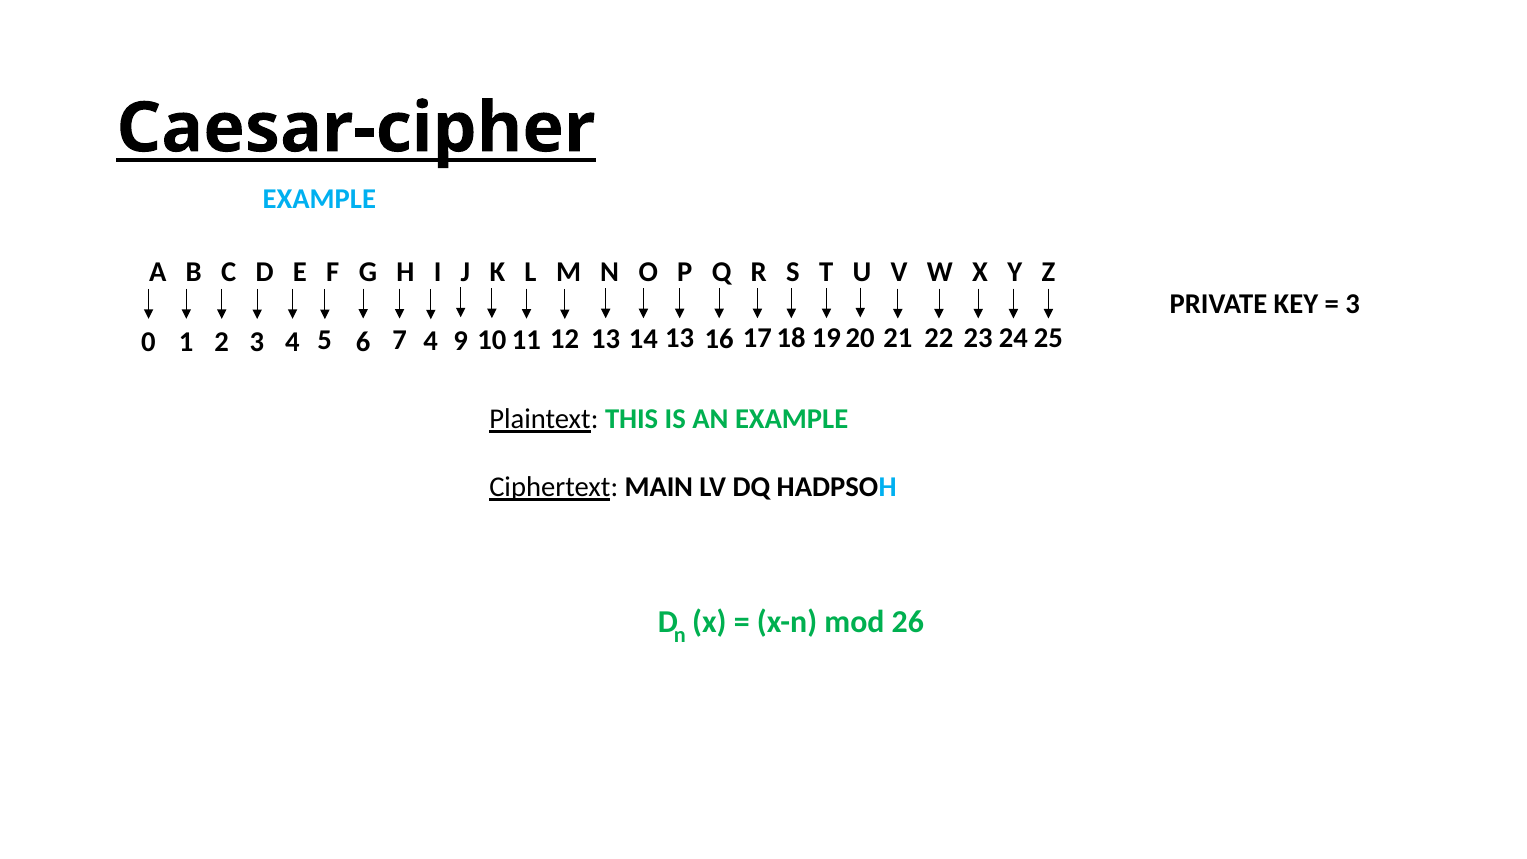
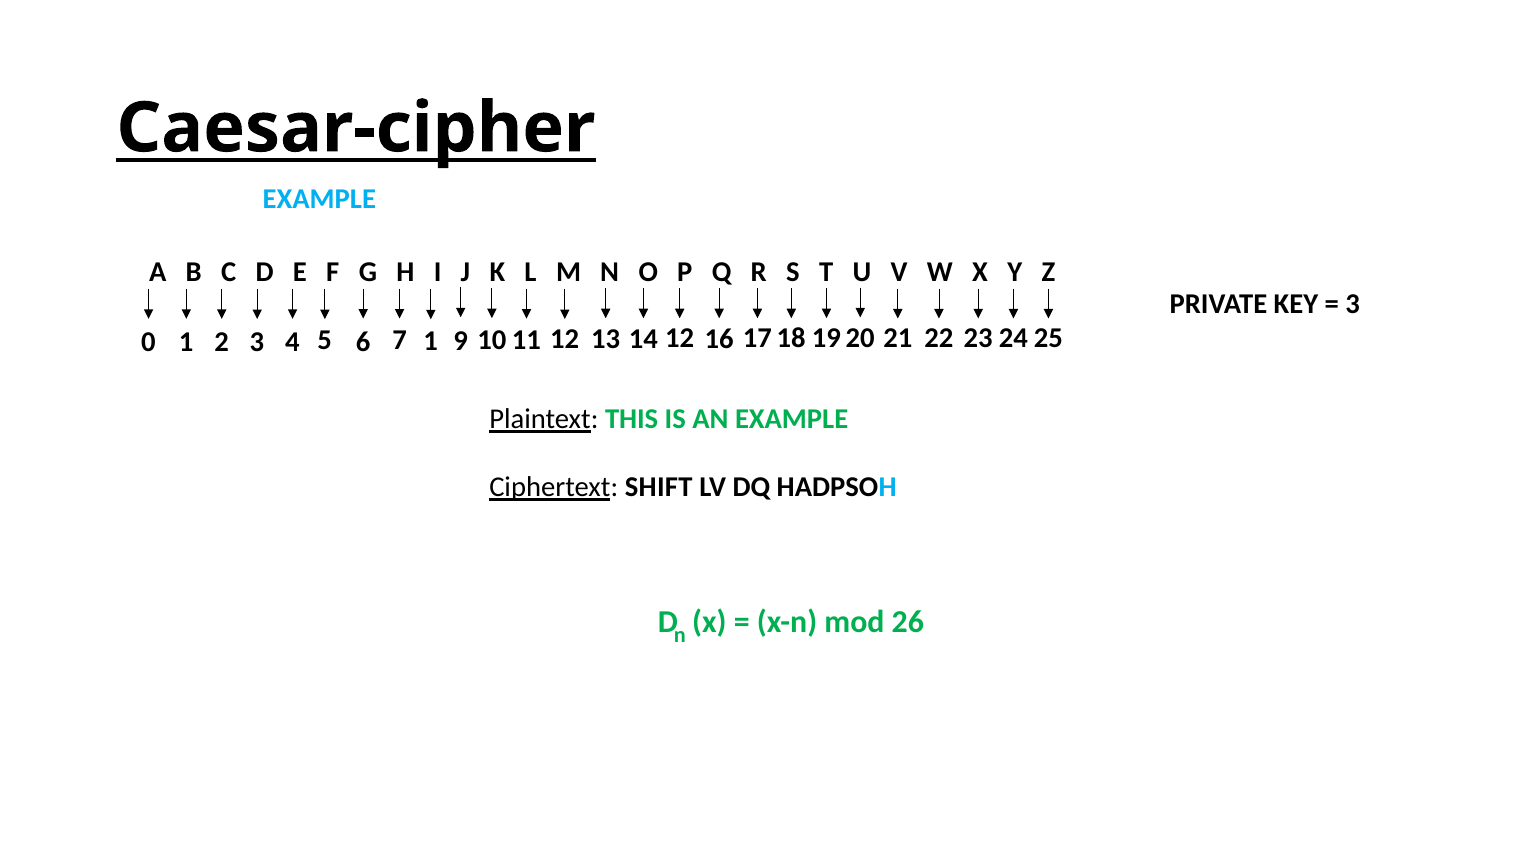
7 4: 4 -> 1
14 13: 13 -> 12
MAIN: MAIN -> SHIFT
